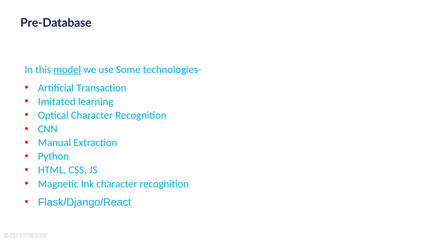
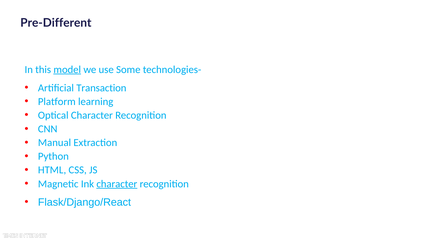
Pre-Database: Pre-Database -> Pre-Different
Imitated: Imitated -> Platform
character at (117, 184) underline: none -> present
